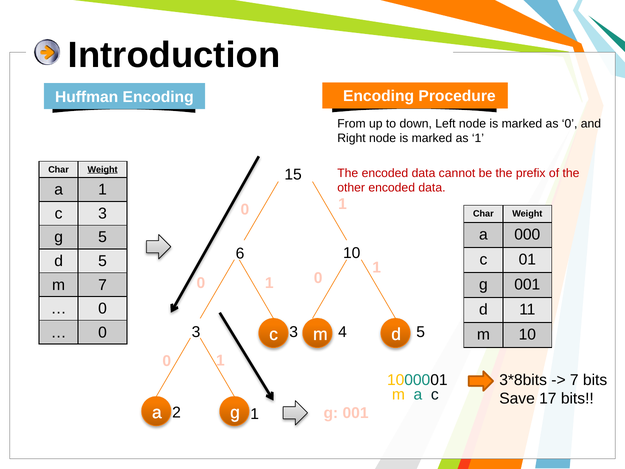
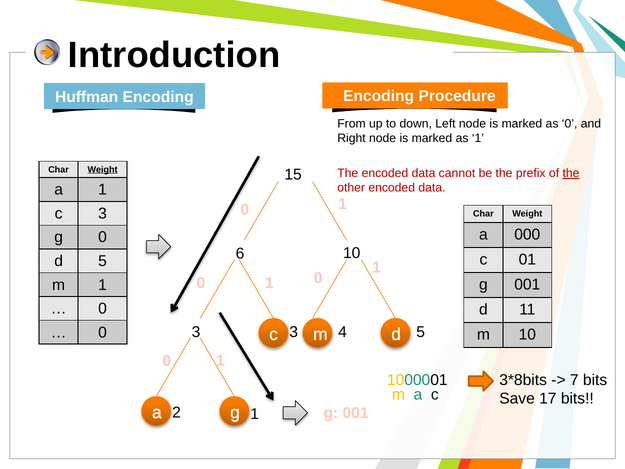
the at (571, 173) underline: none -> present
g 5: 5 -> 0
m 7: 7 -> 1
